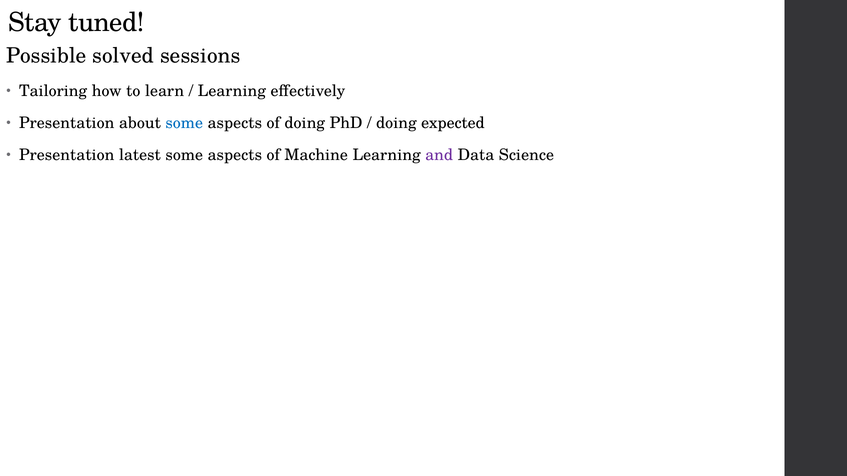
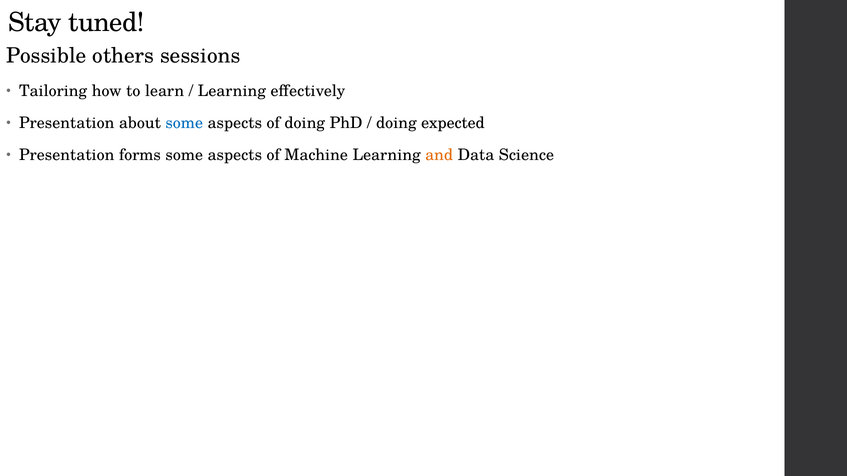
solved: solved -> others
latest: latest -> forms
and colour: purple -> orange
